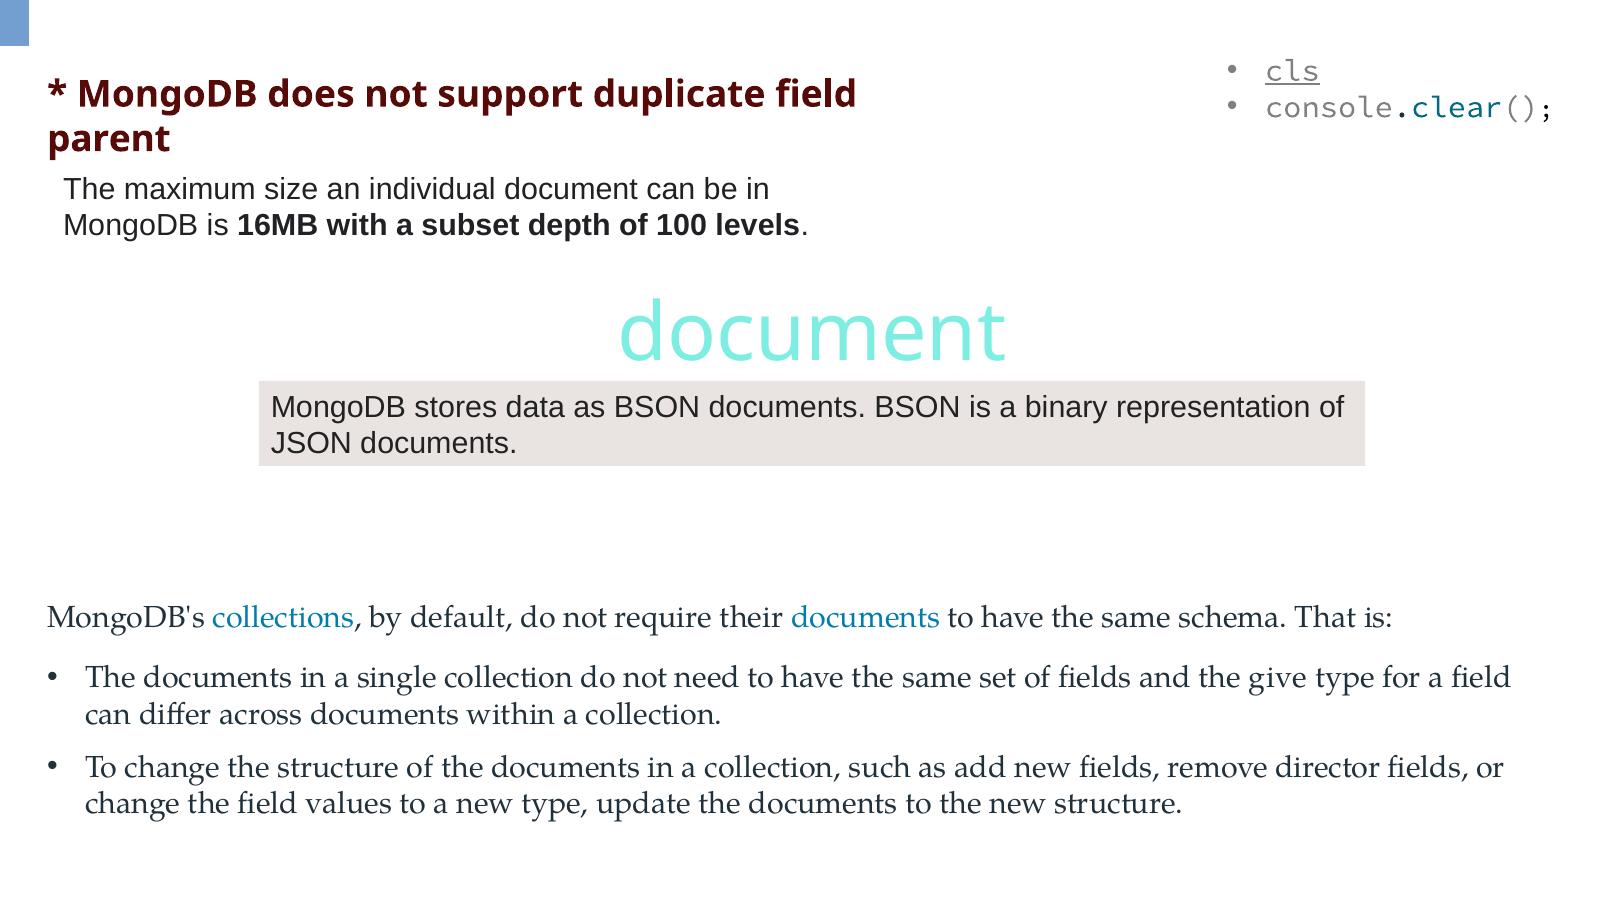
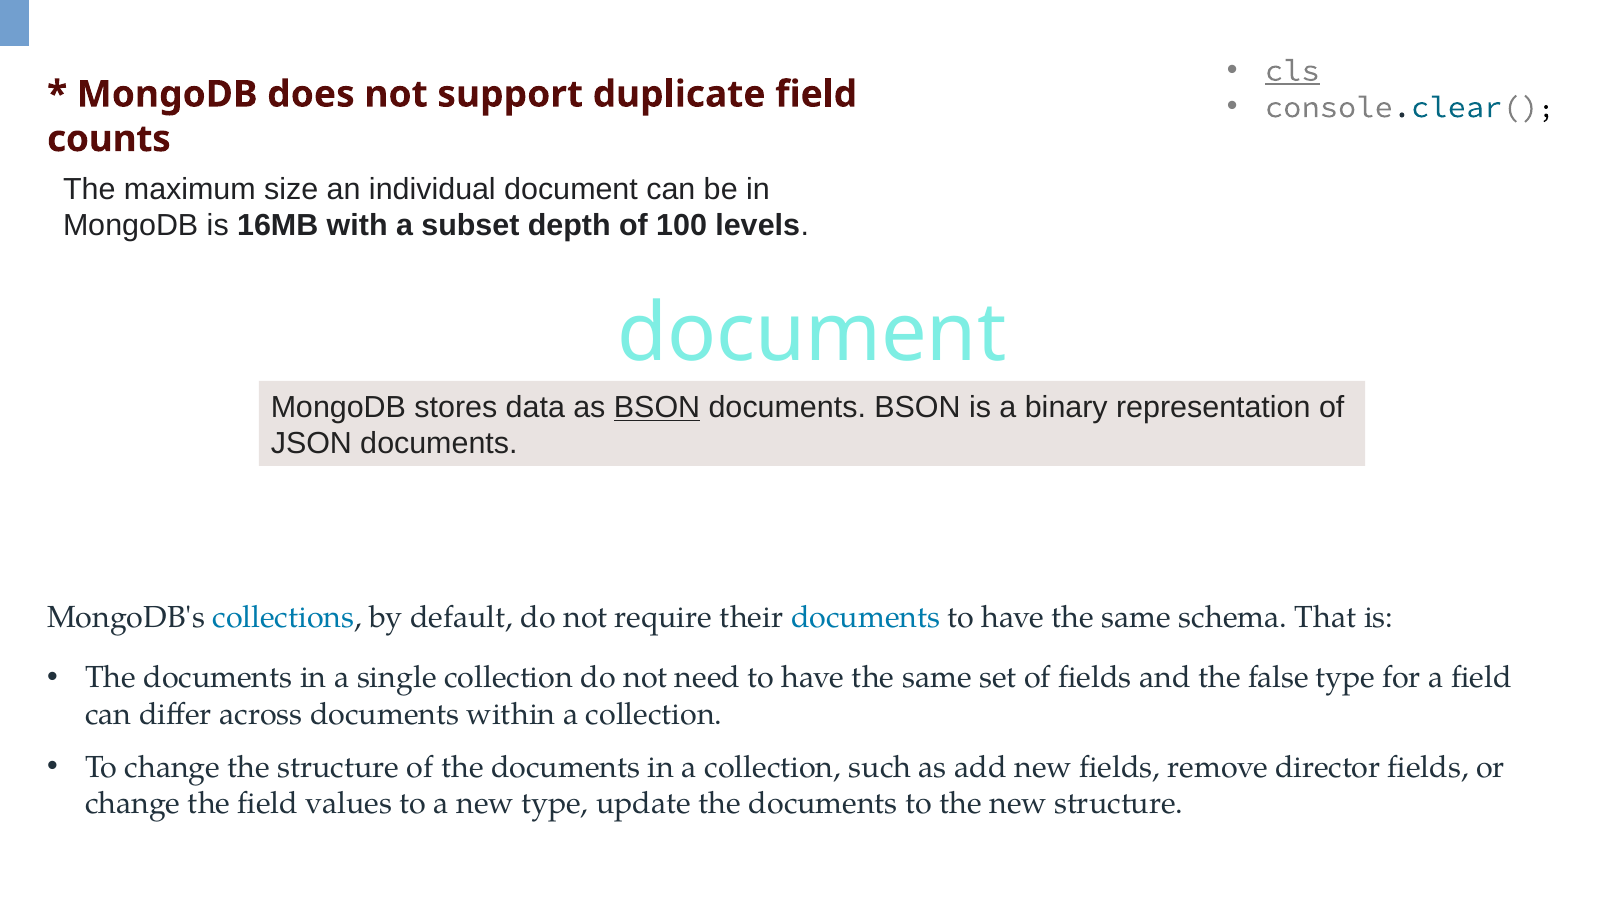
parent: parent -> counts
BSON at (657, 408) underline: none -> present
give: give -> false
